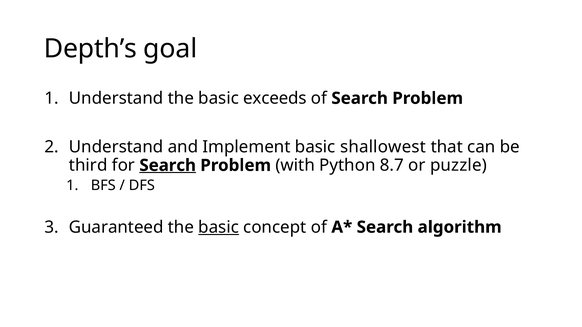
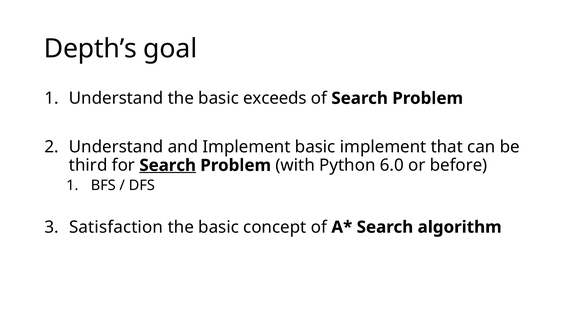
basic shallowest: shallowest -> implement
8.7: 8.7 -> 6.0
puzzle: puzzle -> before
Guaranteed: Guaranteed -> Satisfaction
basic at (219, 227) underline: present -> none
